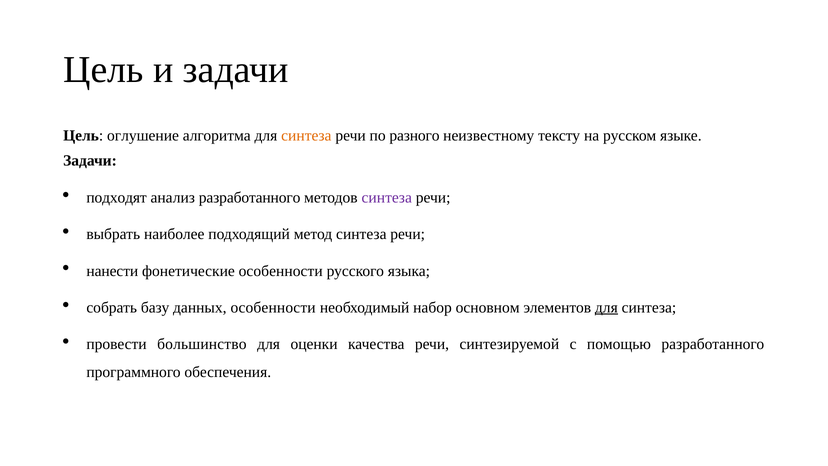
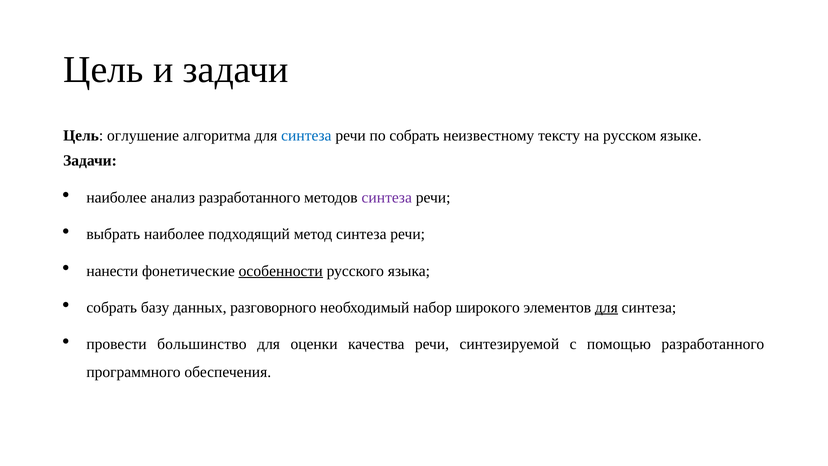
синтеза at (306, 135) colour: orange -> blue
по разного: разного -> собрать
подходят at (117, 198): подходят -> наиболее
особенности at (281, 271) underline: none -> present
данных особенности: особенности -> разговорного
основном: основном -> широкого
